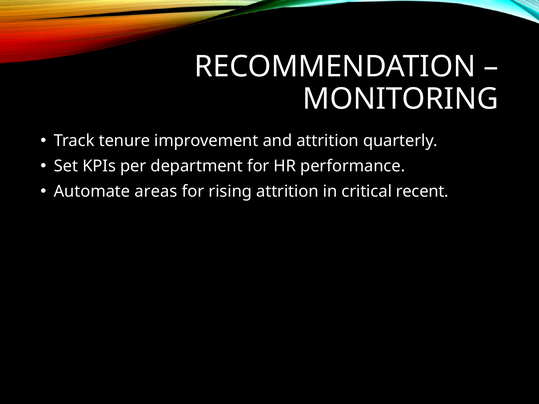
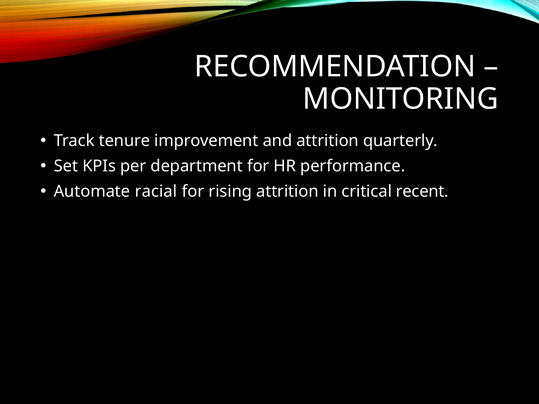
areas: areas -> racial
